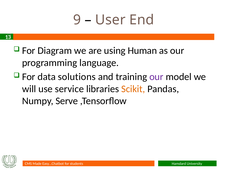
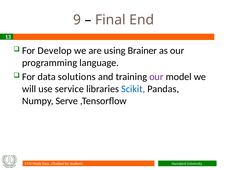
User: User -> Final
Diagram: Diagram -> Develop
Human: Human -> Brainer
Scikit colour: orange -> blue
